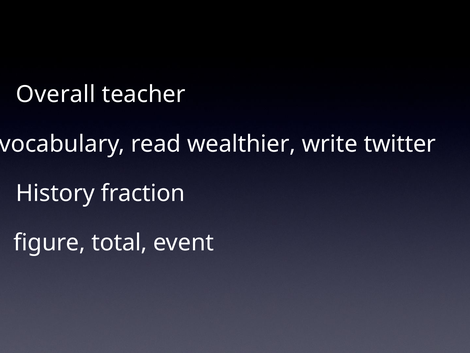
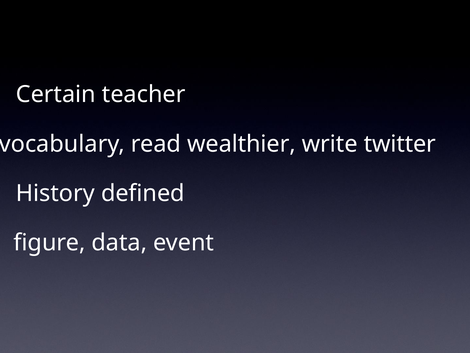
Overall: Overall -> Certain
fraction: fraction -> defined
total: total -> data
